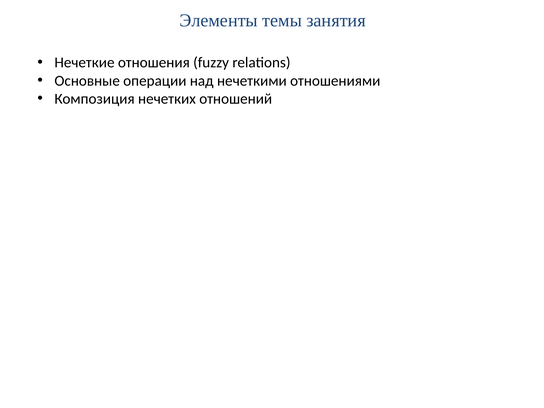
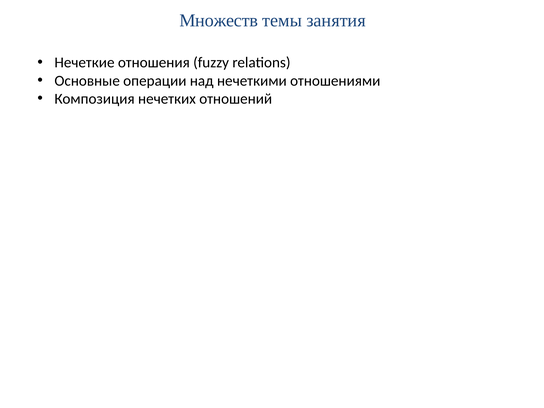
Элементы: Элементы -> Множеств
